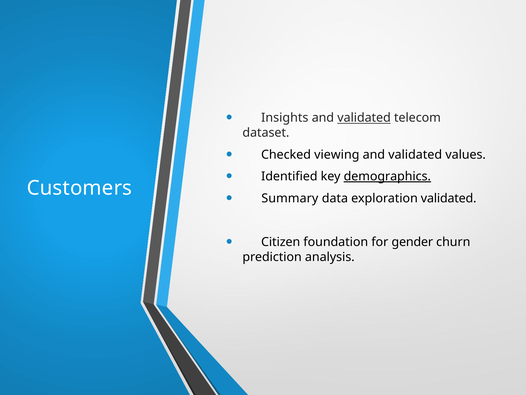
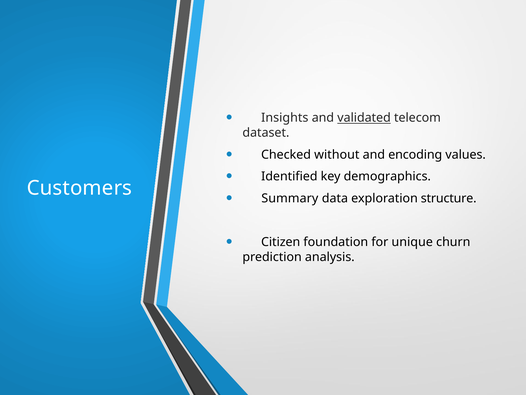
viewing: viewing -> without
validated at (415, 154): validated -> encoding
demographics underline: present -> none
exploration validated: validated -> structure
gender: gender -> unique
